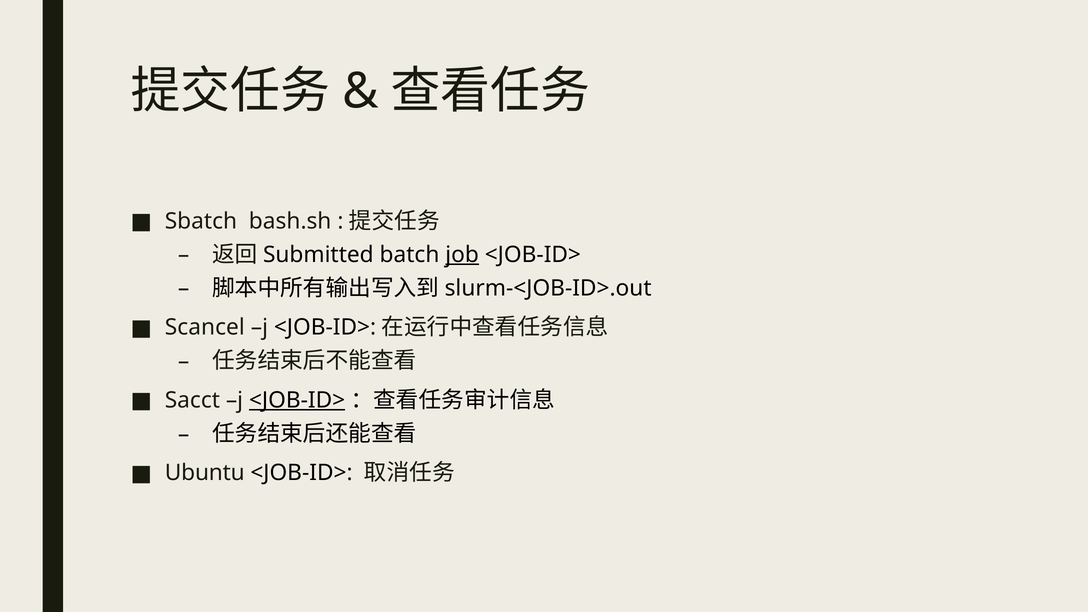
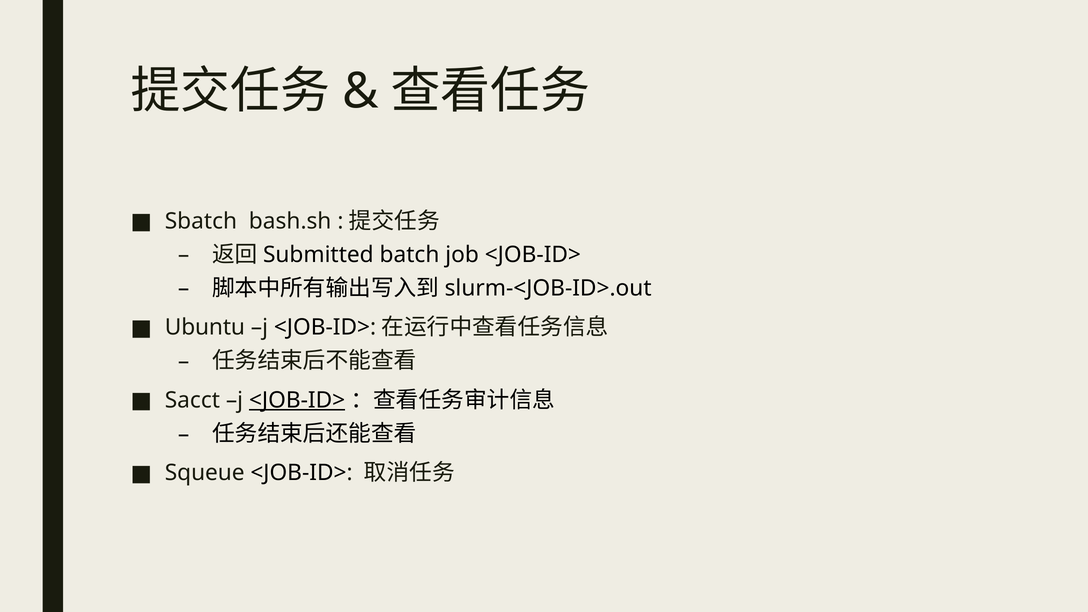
job underline: present -> none
Scancel: Scancel -> Ubuntu
Ubuntu: Ubuntu -> Squeue
